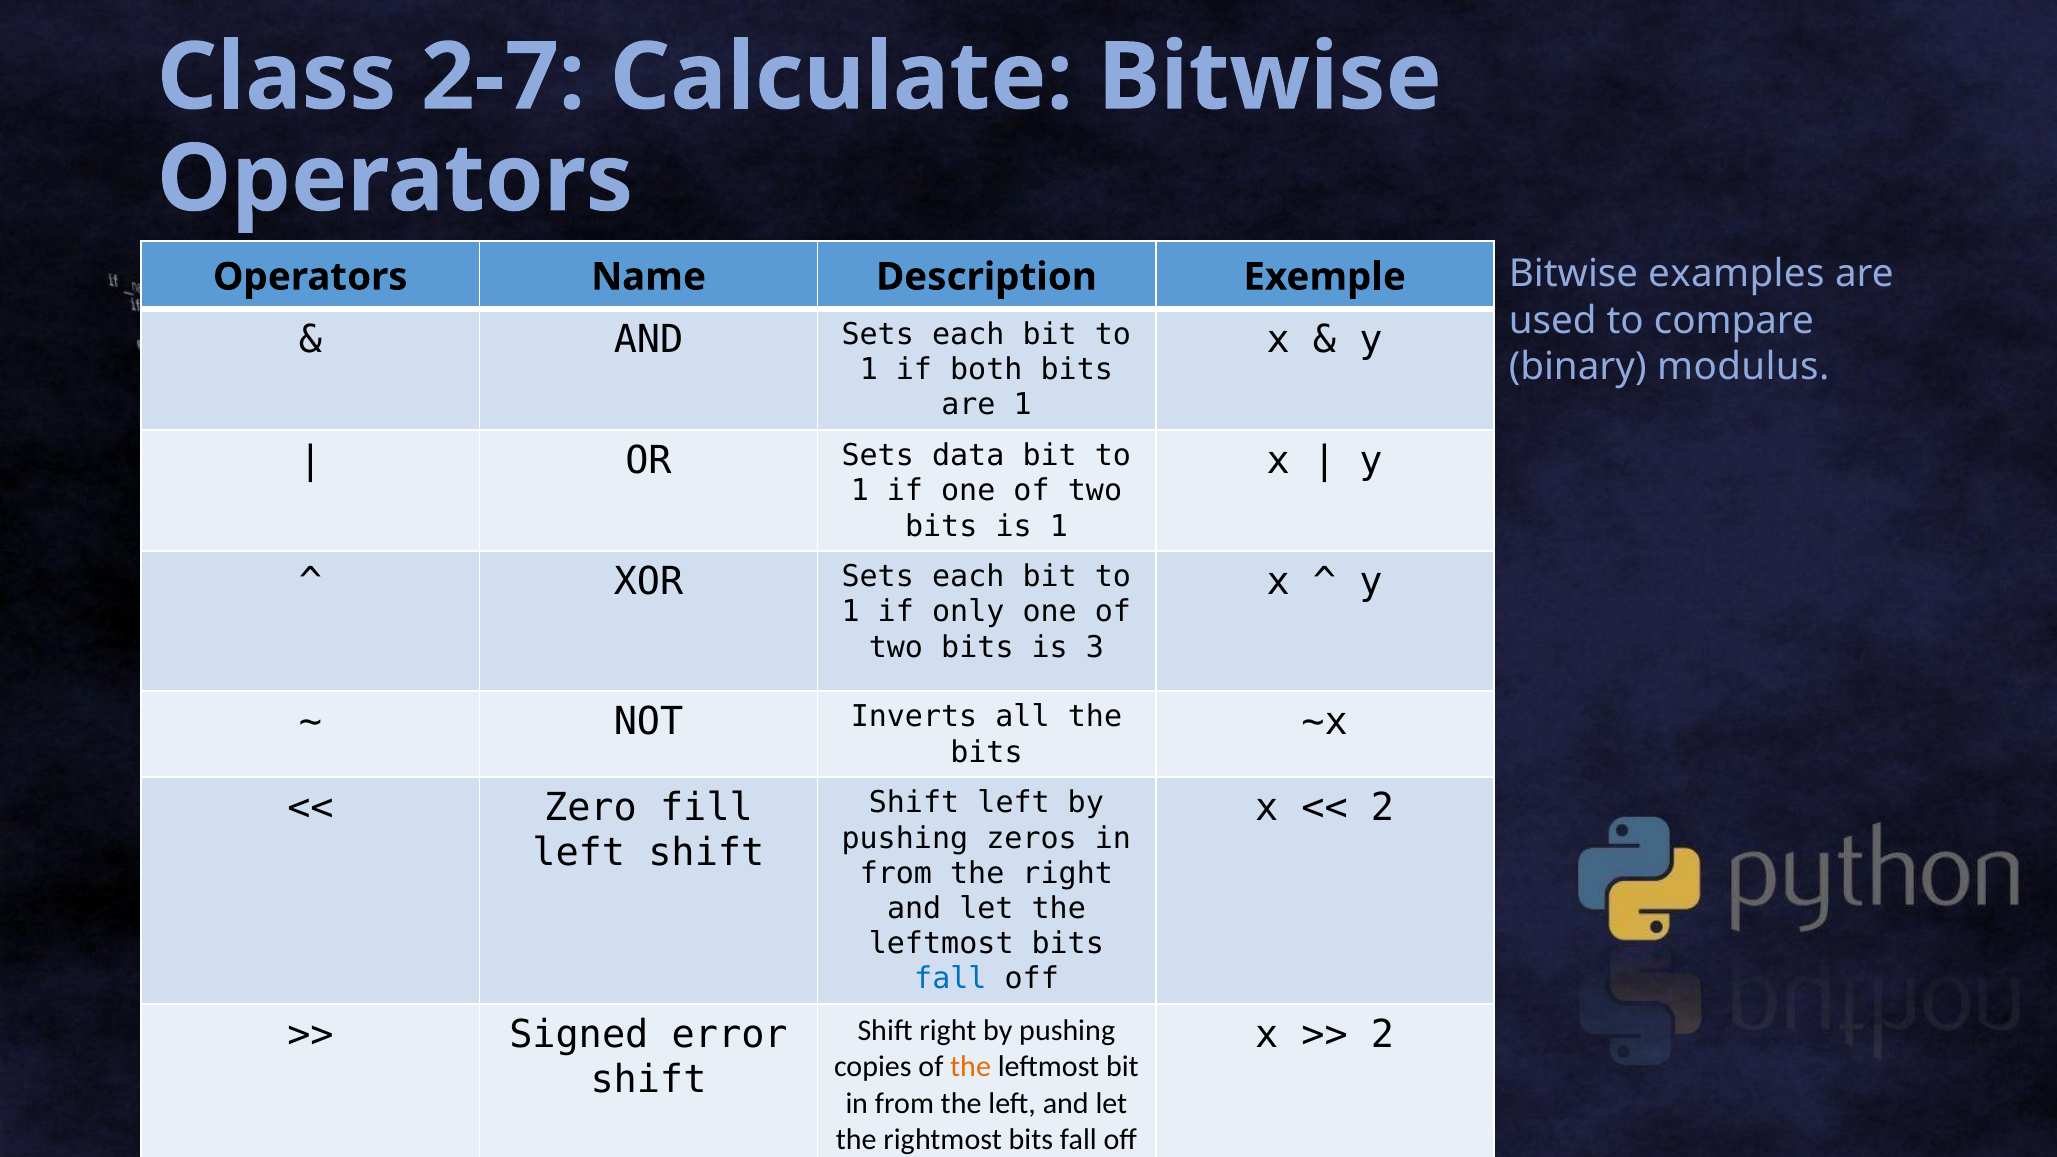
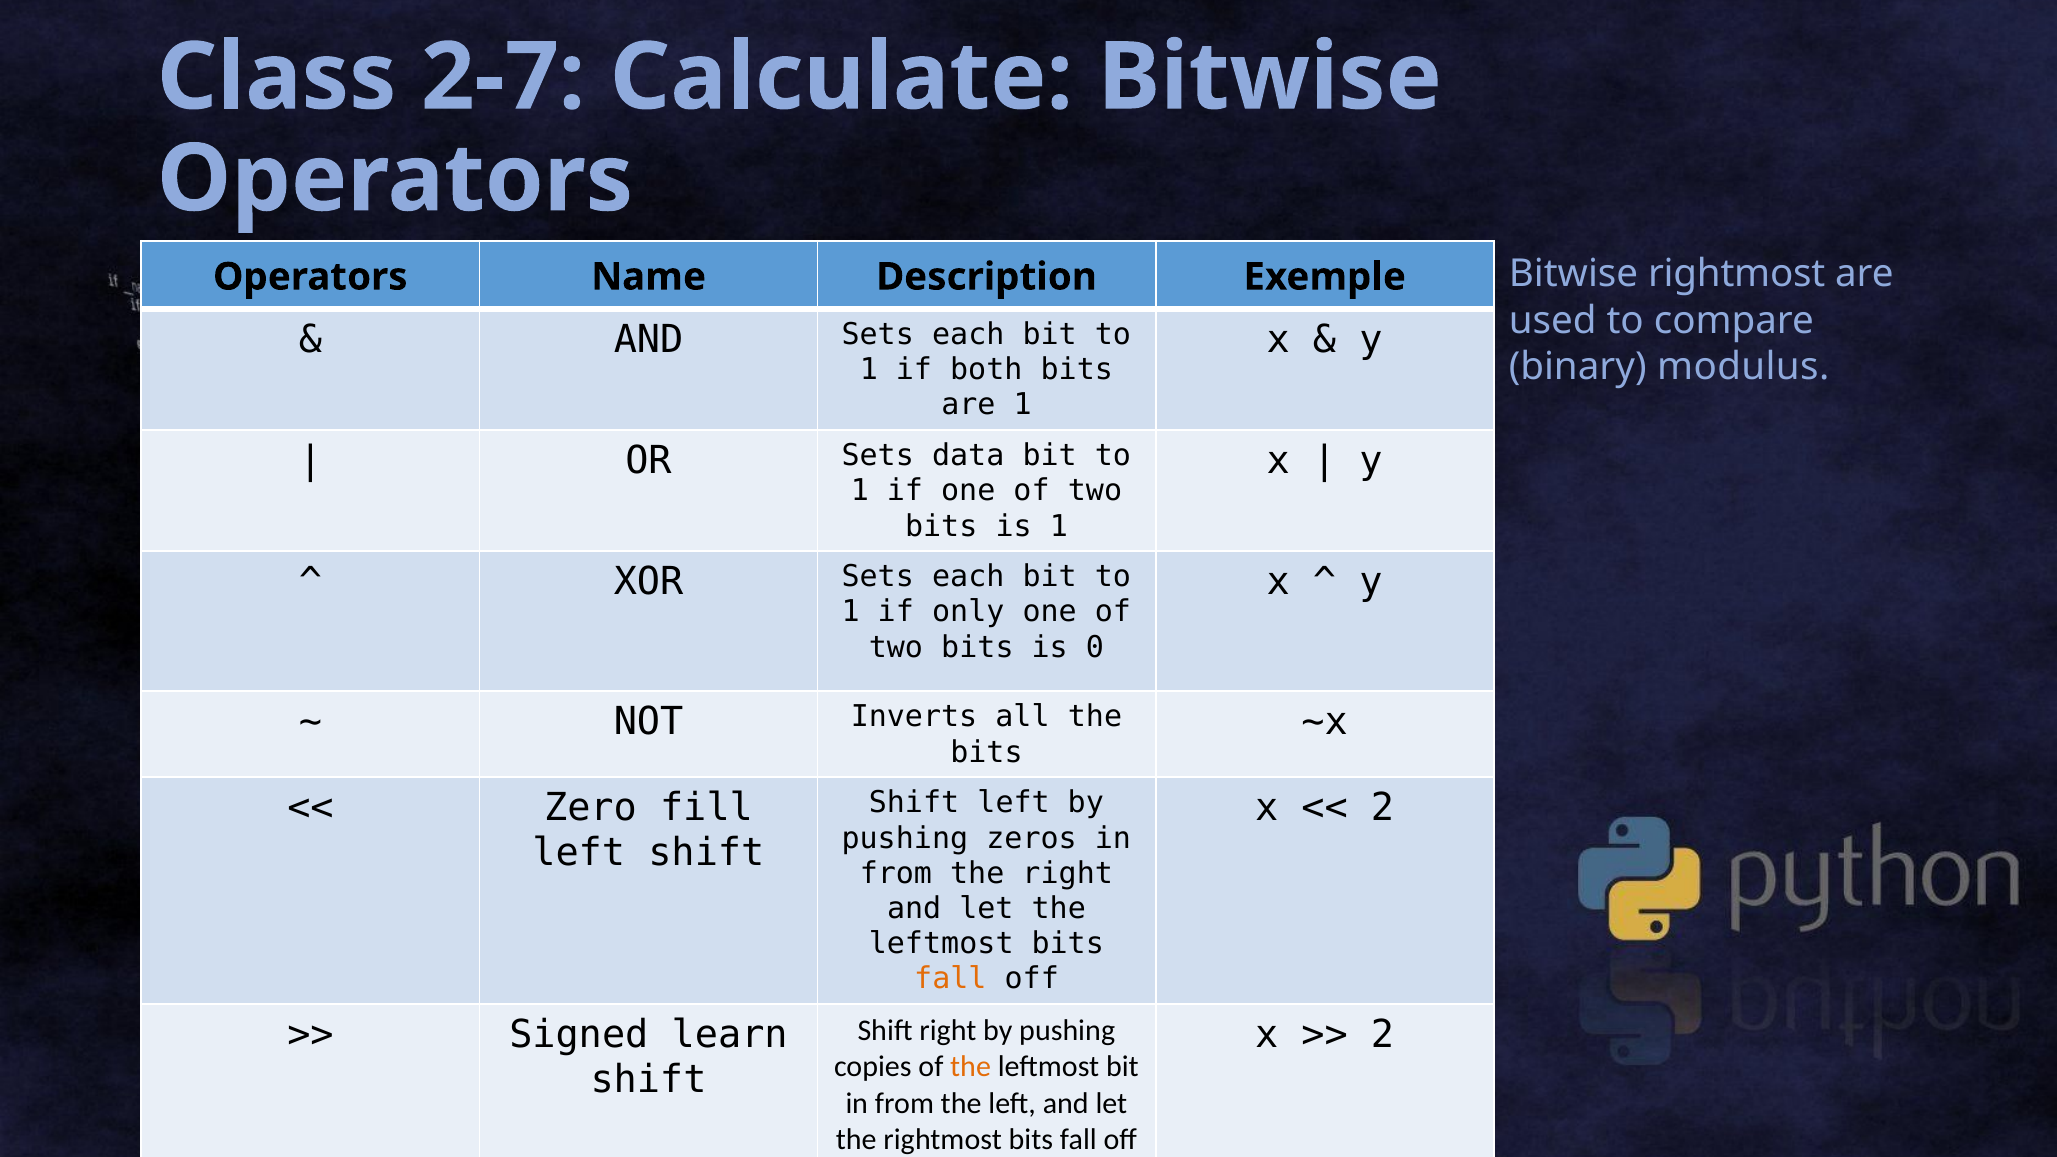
Bitwise examples: examples -> rightmost
3: 3 -> 0
fall at (950, 979) colour: blue -> orange
error: error -> learn
